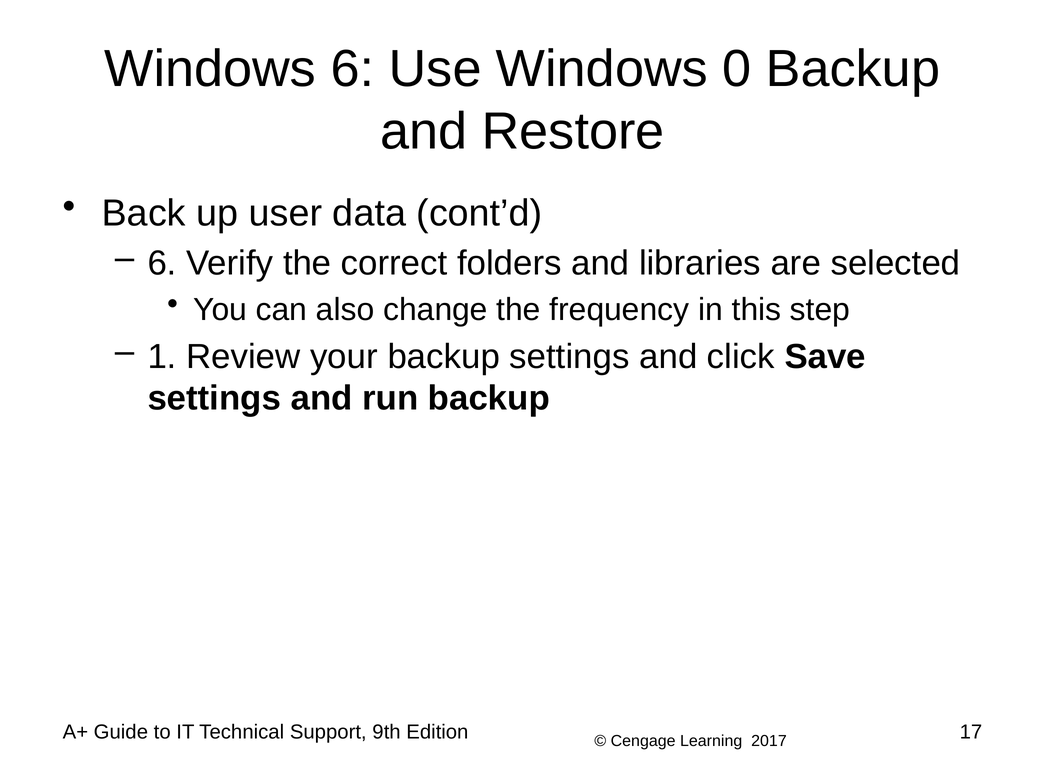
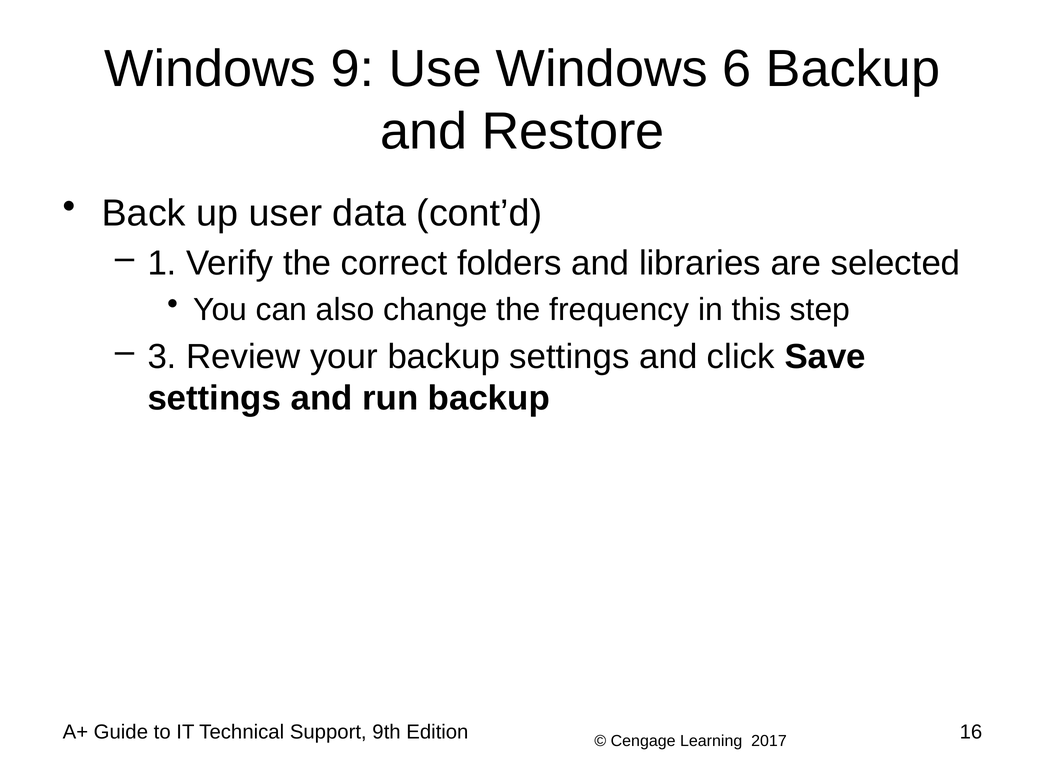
Windows 6: 6 -> 9
0: 0 -> 6
6 at (162, 264): 6 -> 1
1: 1 -> 3
17: 17 -> 16
